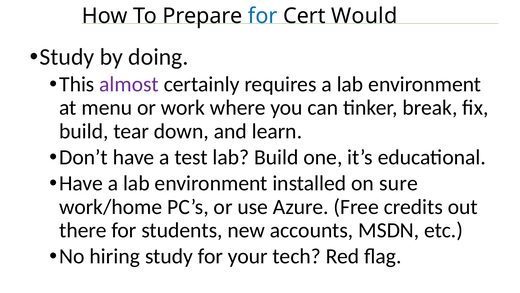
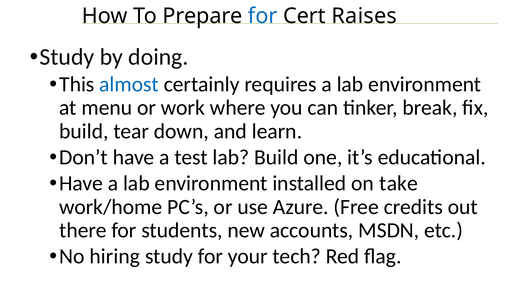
Would: Would -> Raises
almost colour: purple -> blue
sure: sure -> take
